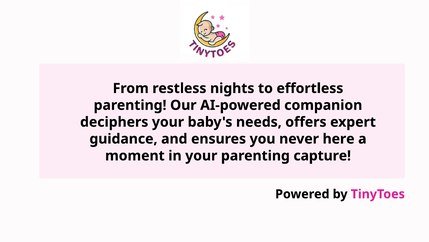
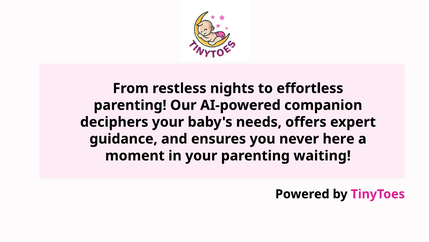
capture: capture -> waiting
